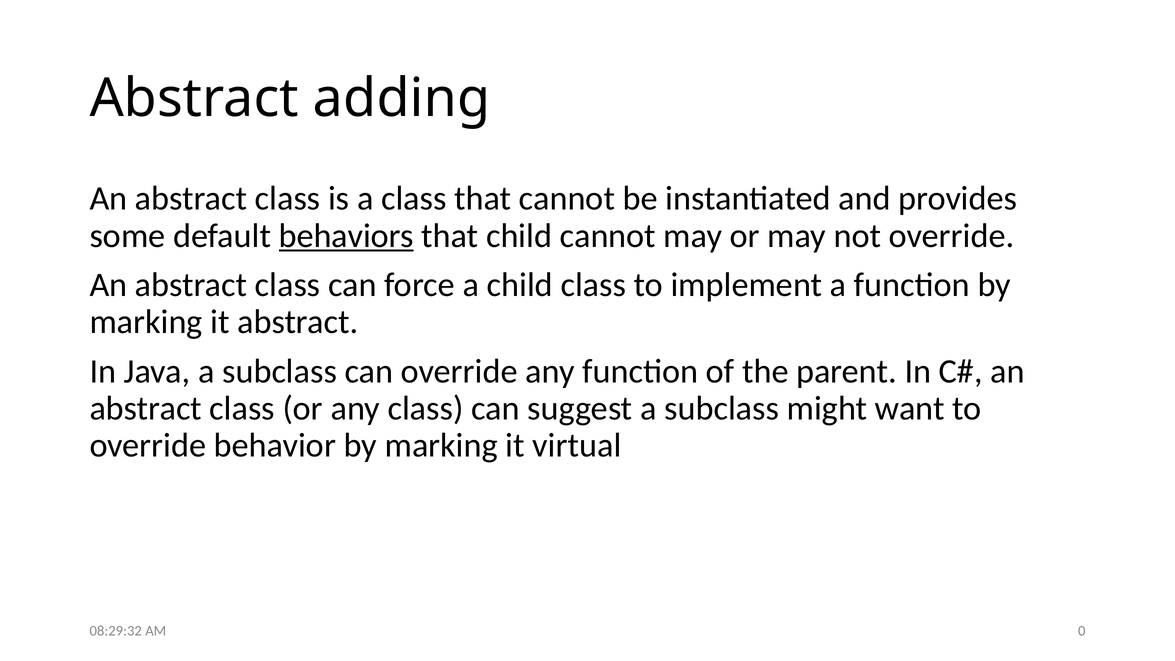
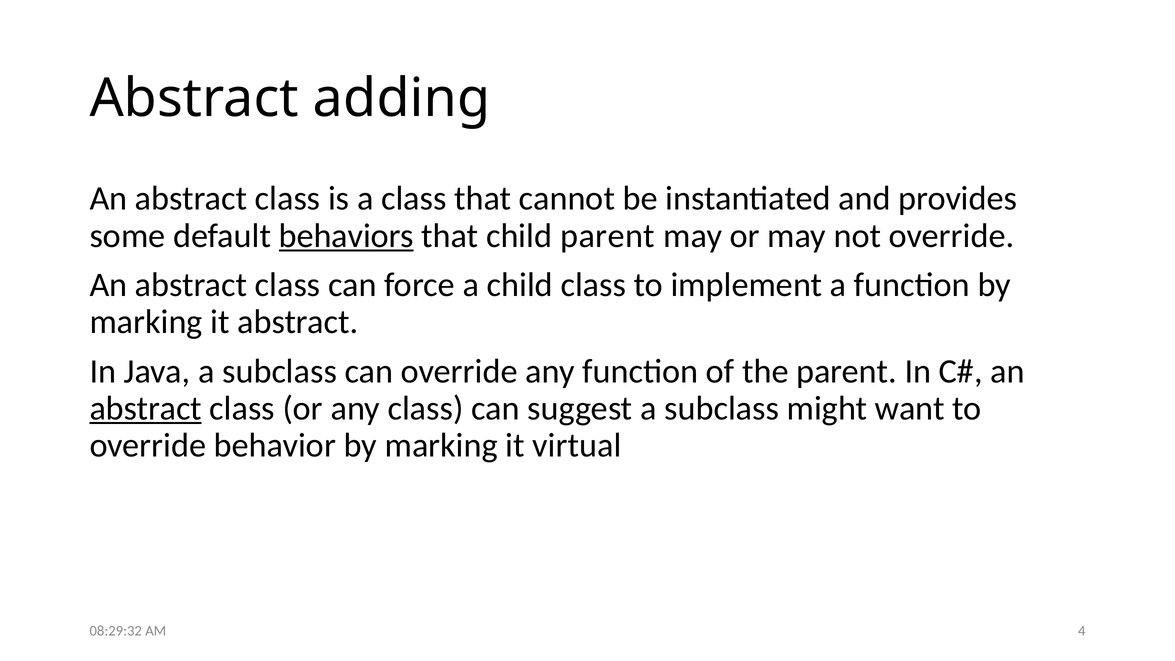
child cannot: cannot -> parent
abstract at (146, 408) underline: none -> present
0: 0 -> 4
